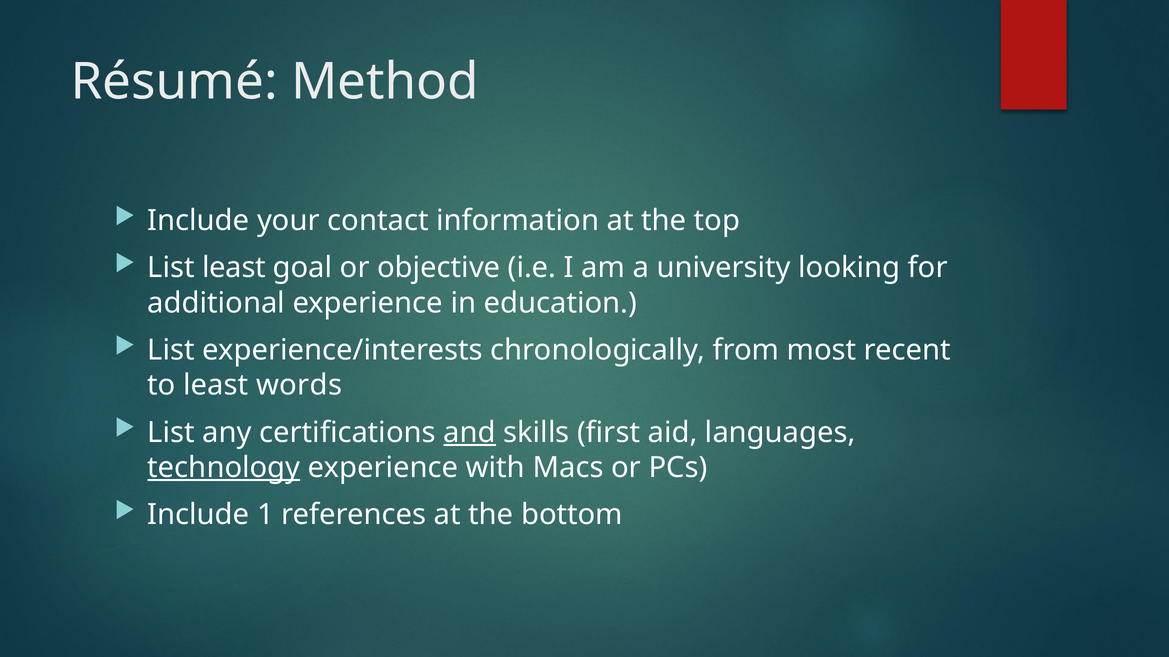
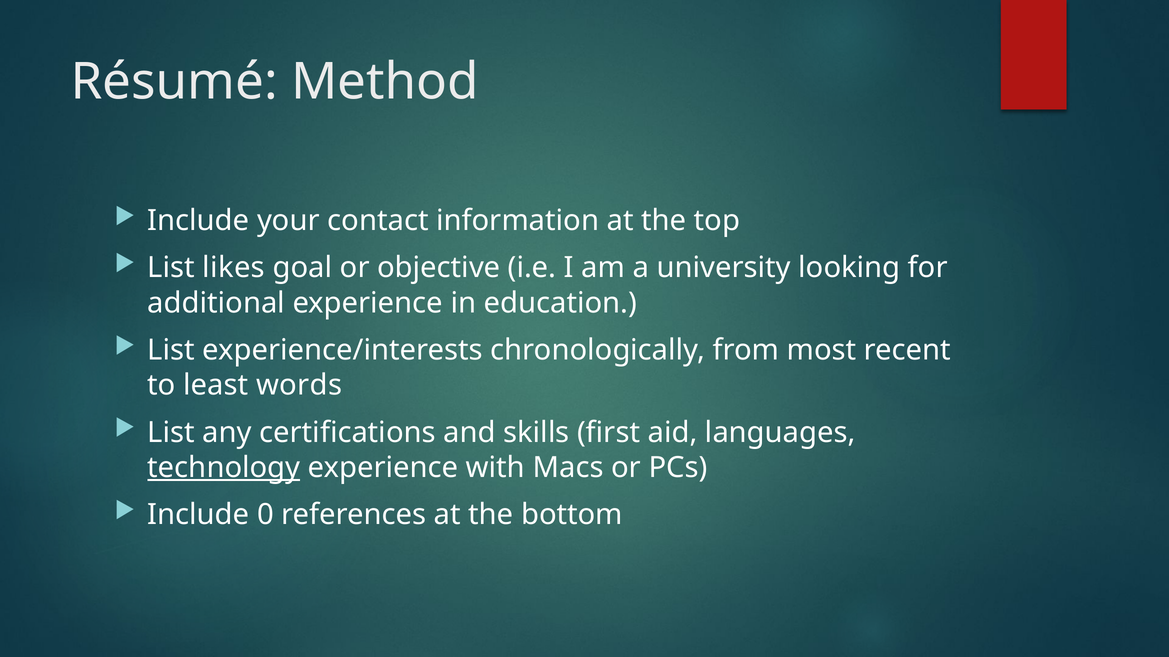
List least: least -> likes
and underline: present -> none
1: 1 -> 0
